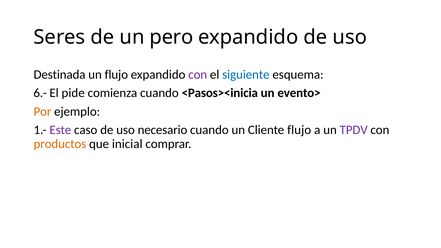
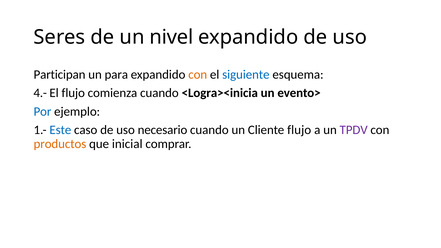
pero: pero -> nivel
Destinada: Destinada -> Participan
un flujo: flujo -> para
con at (198, 75) colour: purple -> orange
6.-: 6.- -> 4.-
El pide: pide -> flujo
<Pasos><inicia: <Pasos><inicia -> <Logra><inicia
Por colour: orange -> blue
Este colour: purple -> blue
